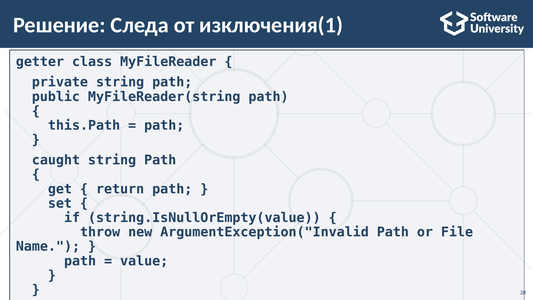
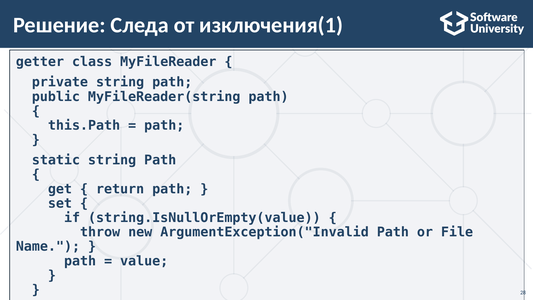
caught: caught -> static
